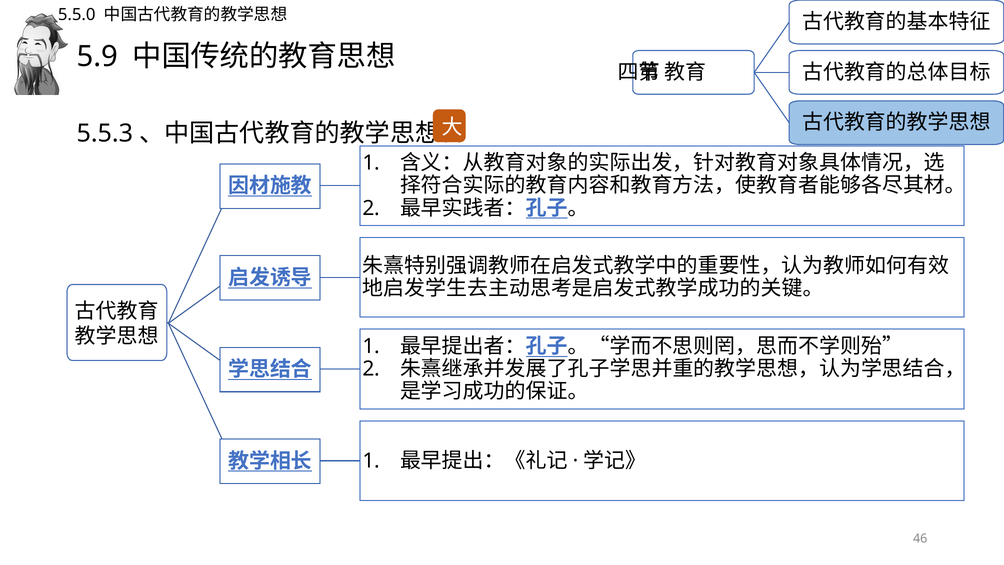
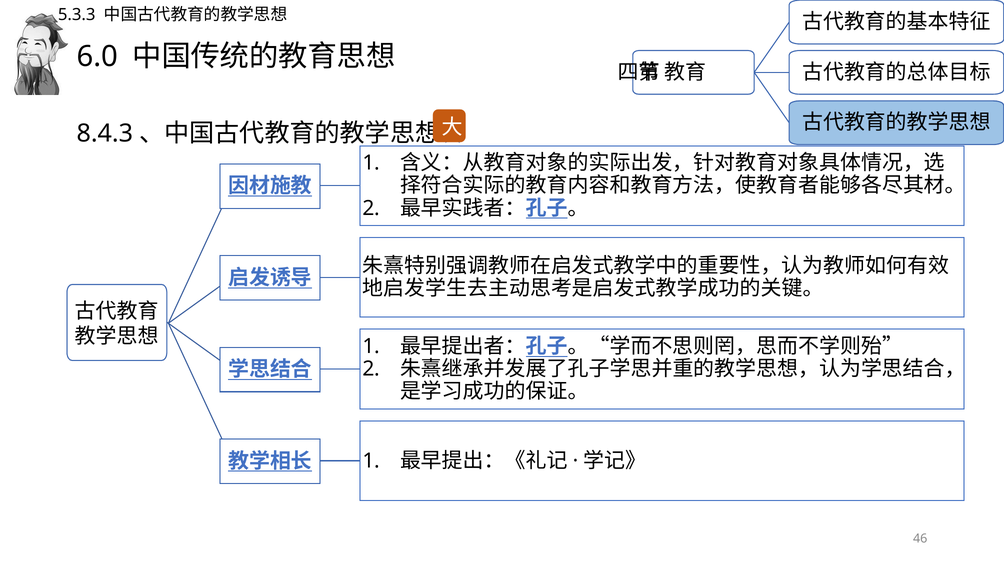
5.5.0: 5.5.0 -> 5.3.3
5.9: 5.9 -> 6.0
5.5.3: 5.5.3 -> 8.4.3
